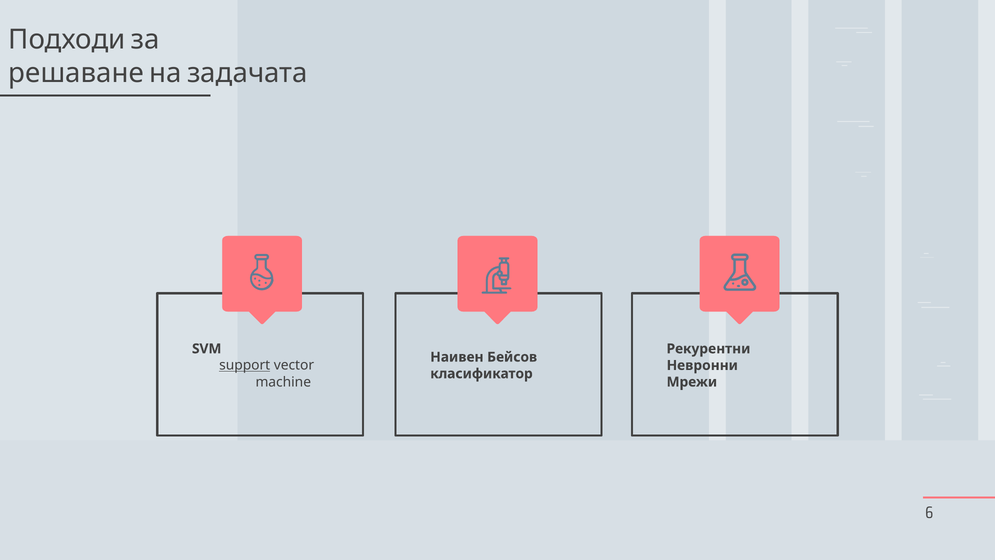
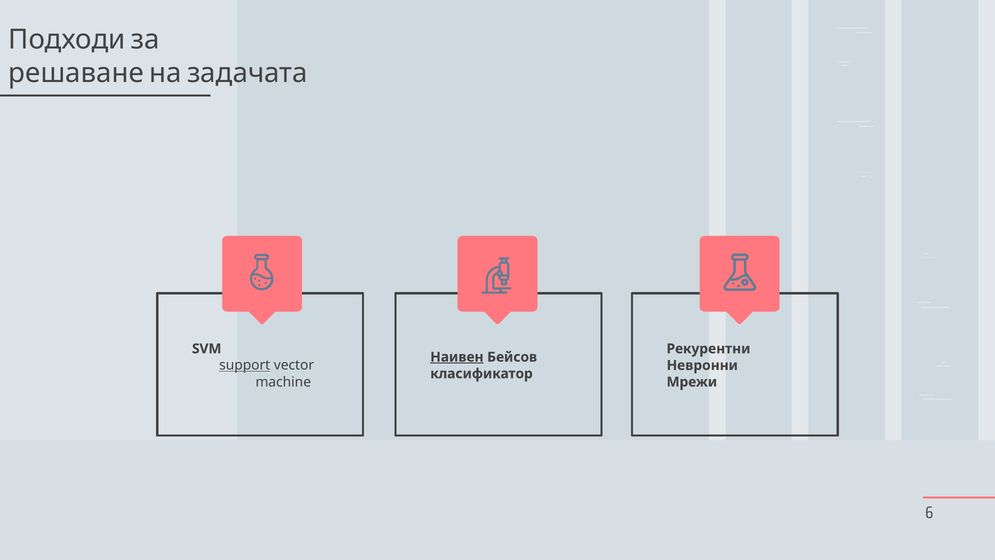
Наивен underline: none -> present
